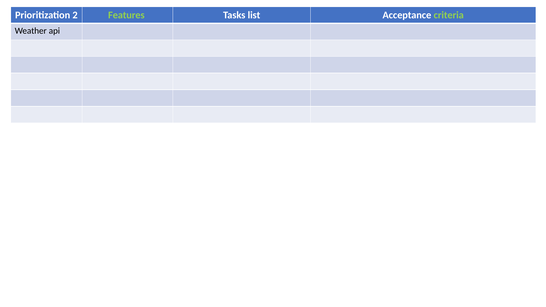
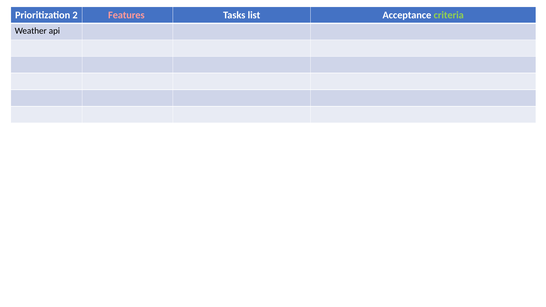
Features colour: light green -> pink
